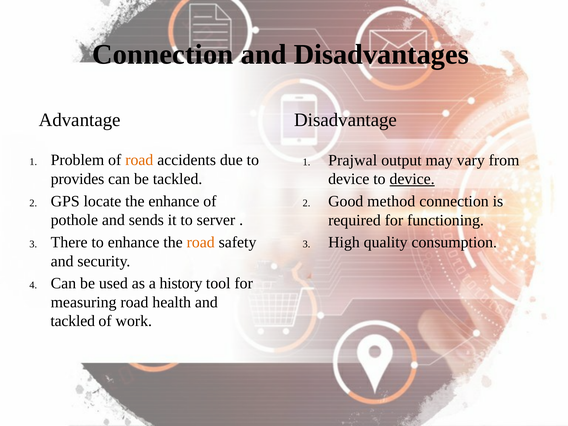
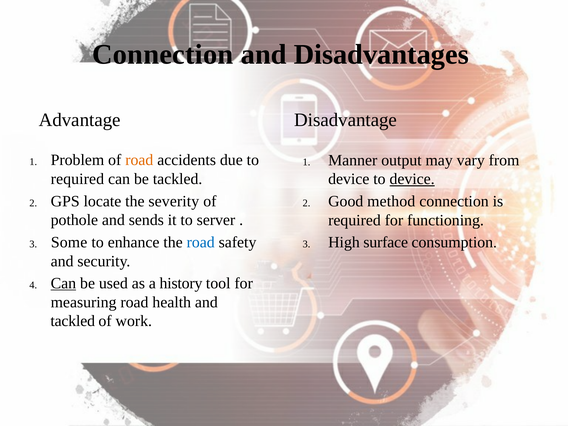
Prajwal: Prajwal -> Manner
provides at (78, 179): provides -> required
the enhance: enhance -> severity
There: There -> Some
road at (201, 242) colour: orange -> blue
quality: quality -> surface
Can at (63, 283) underline: none -> present
